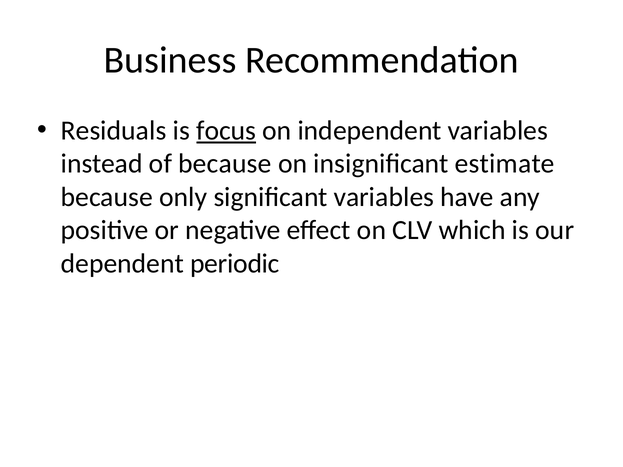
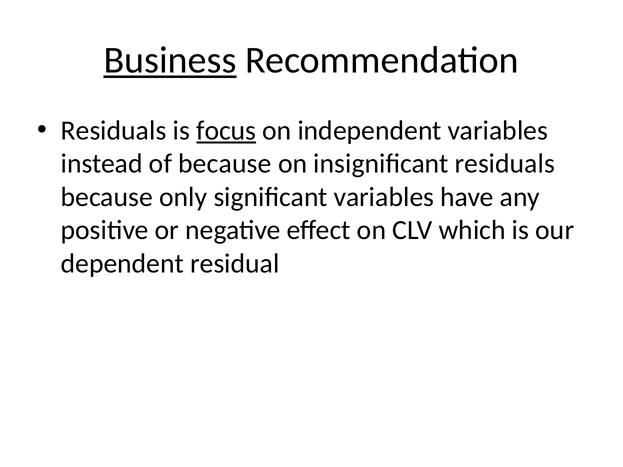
Business underline: none -> present
insignificant estimate: estimate -> residuals
periodic: periodic -> residual
